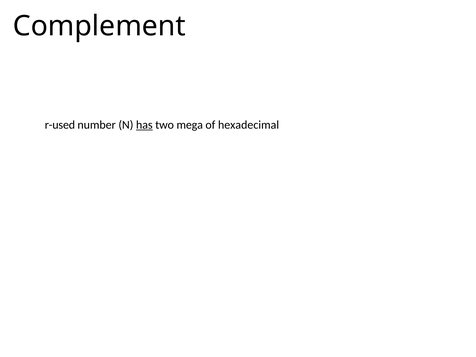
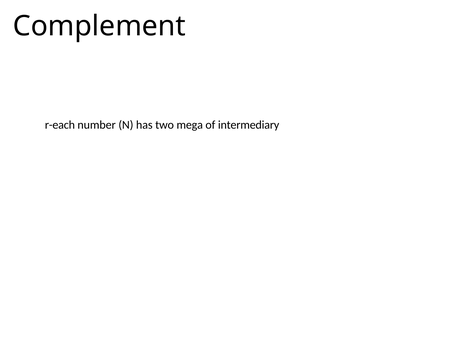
r-used: r-used -> r-each
has underline: present -> none
hexadecimal: hexadecimal -> intermediary
